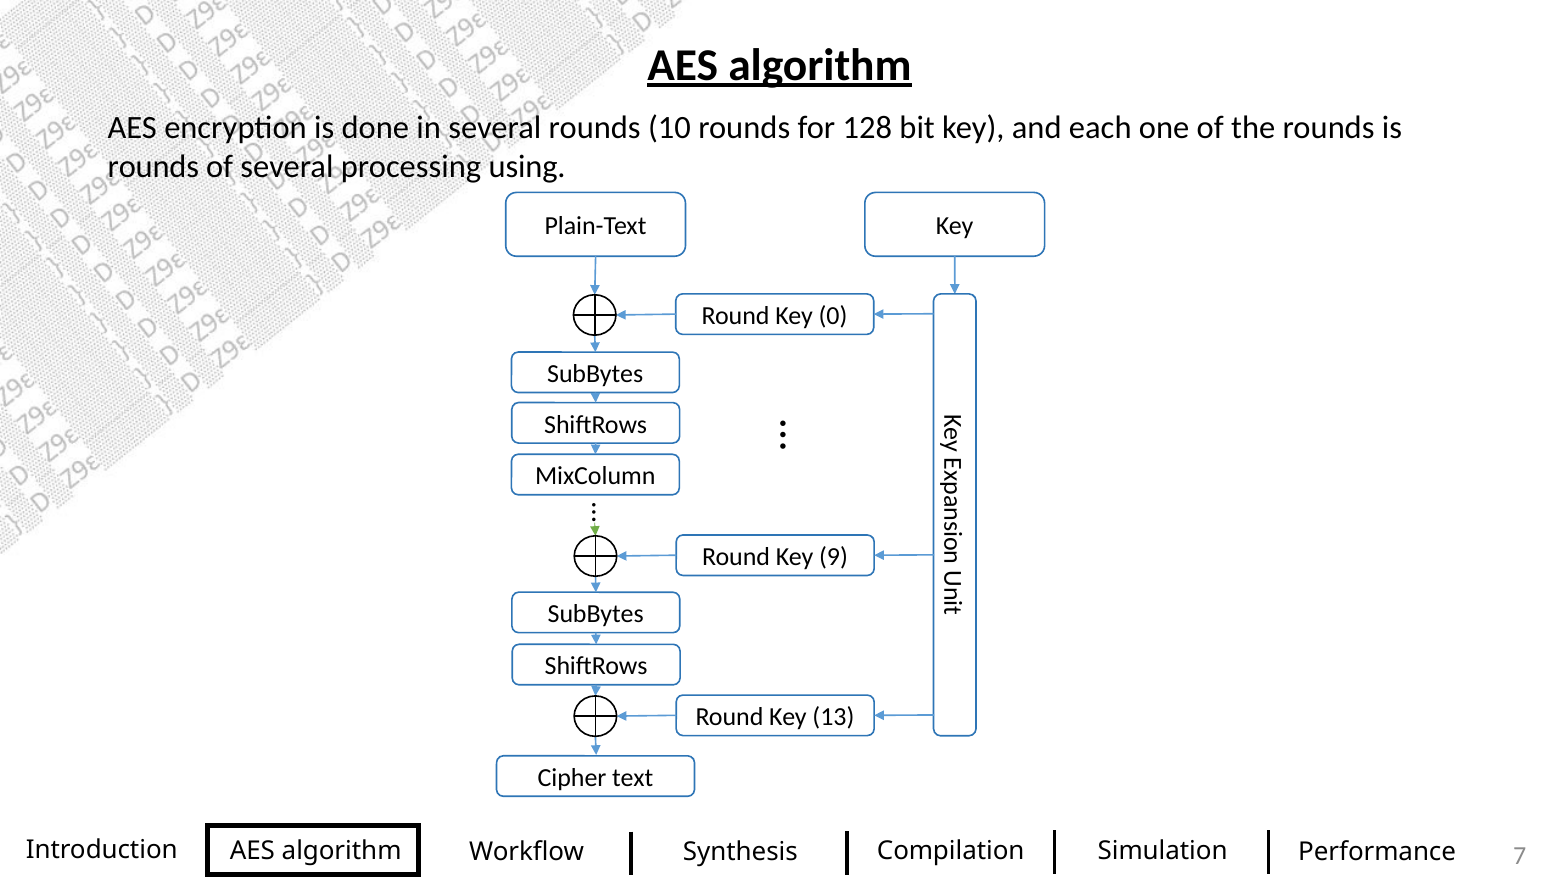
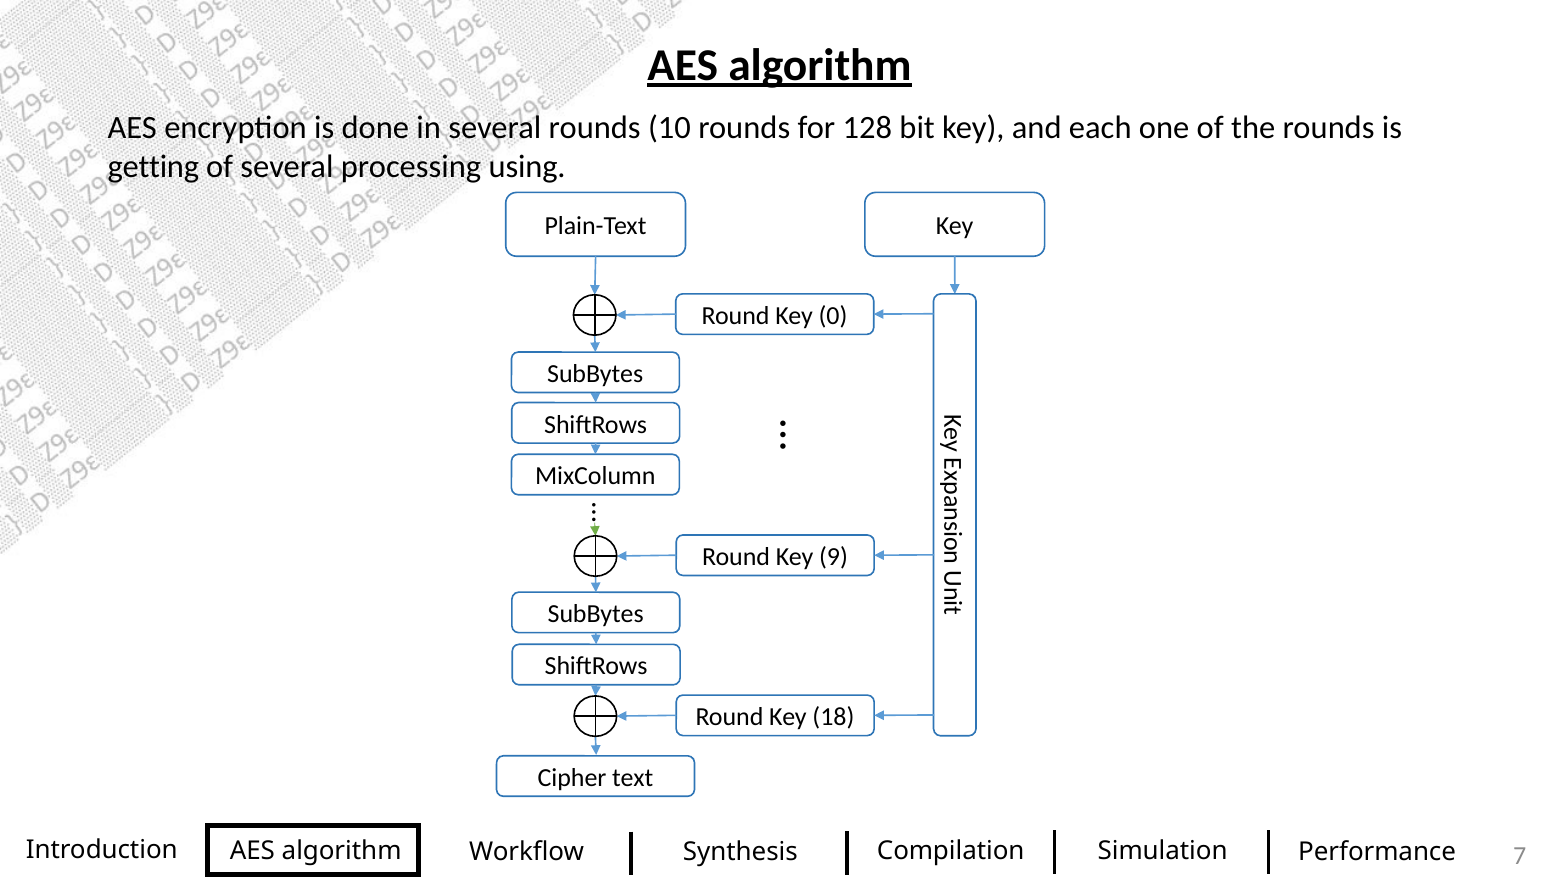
rounds at (153, 166): rounds -> getting
13: 13 -> 18
